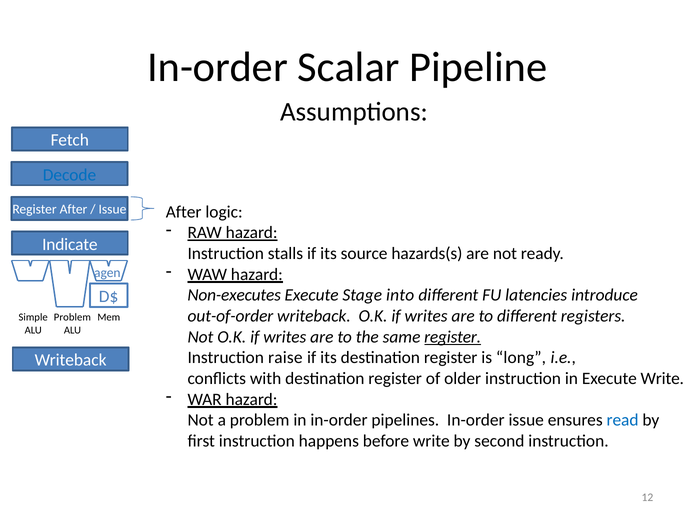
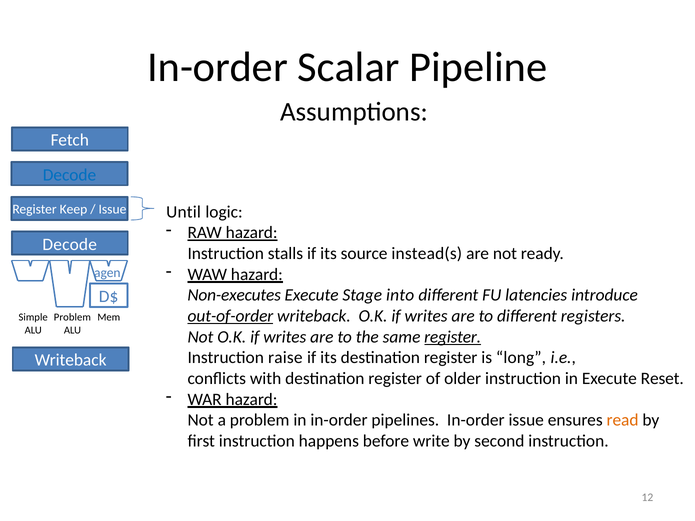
Register After: After -> Keep
After at (184, 212): After -> Until
Indicate at (70, 244): Indicate -> Decode
hazards(s: hazards(s -> instead(s
out-of-order underline: none -> present
Execute Write: Write -> Reset
read colour: blue -> orange
